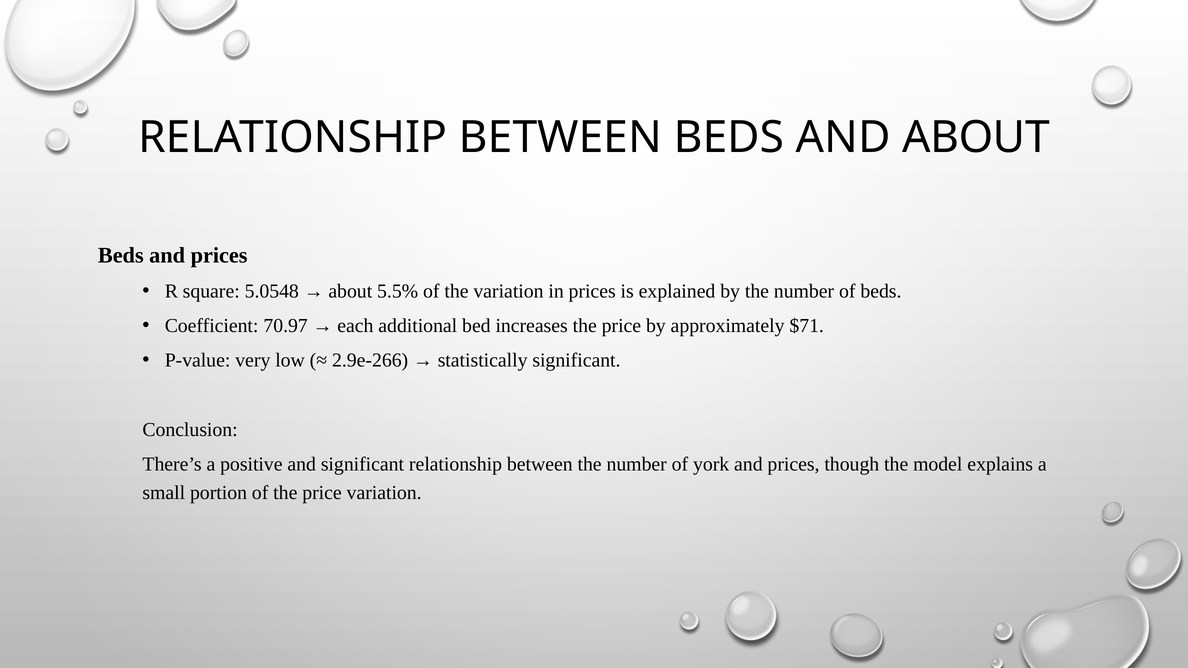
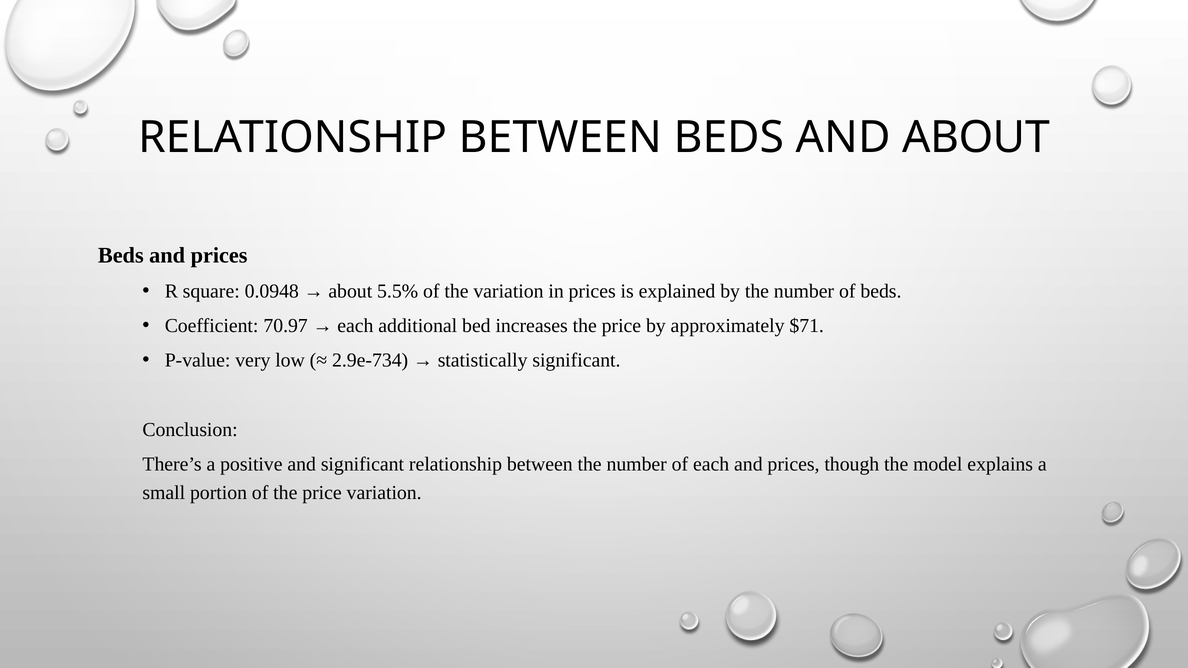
5.0548: 5.0548 -> 0.0948
2.9e-266: 2.9e-266 -> 2.9e-734
of york: york -> each
